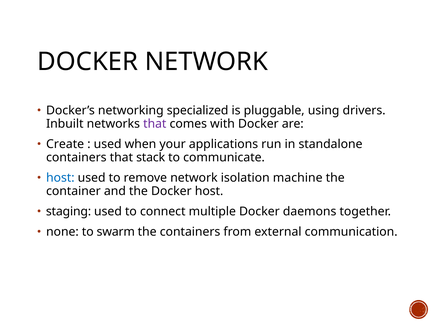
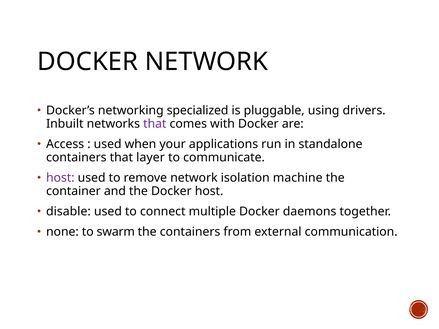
Create: Create -> Access
stack: stack -> layer
host at (60, 178) colour: blue -> purple
staging: staging -> disable
